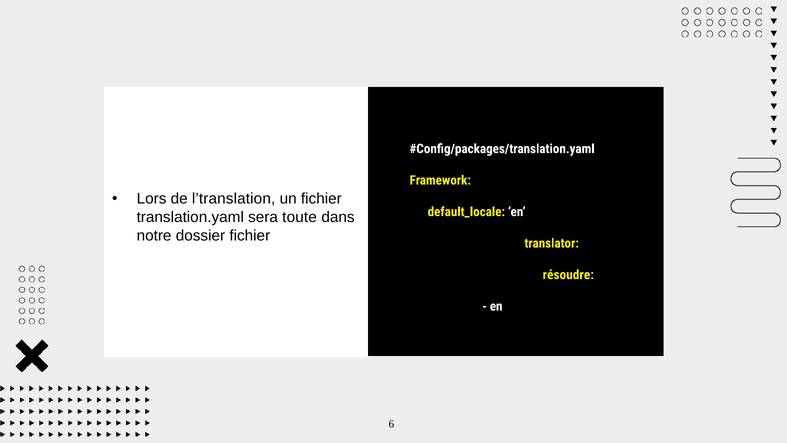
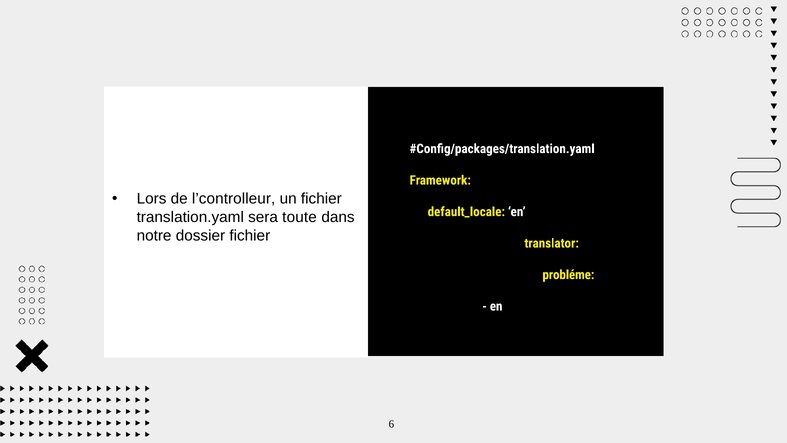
l’translation: l’translation -> l’controlleur
résoudre: résoudre -> probléme
